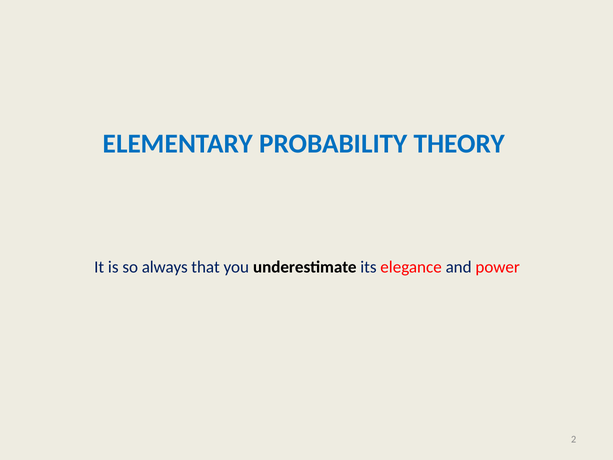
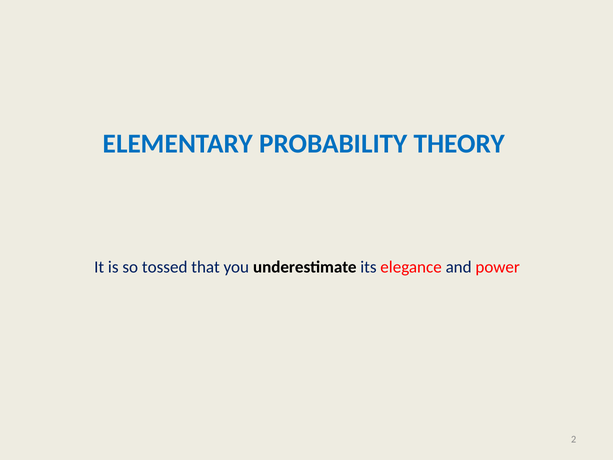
always: always -> tossed
